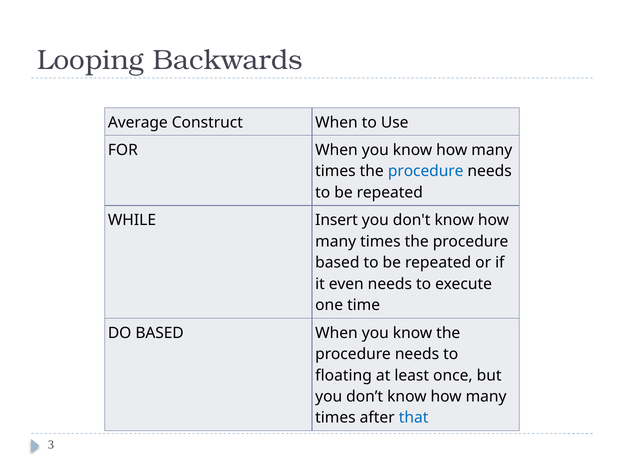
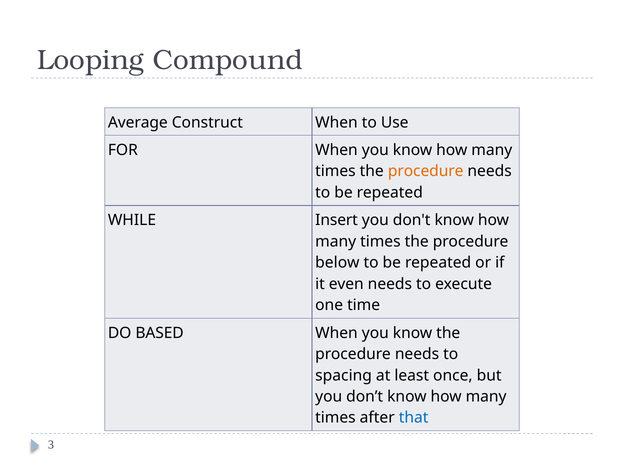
Backwards: Backwards -> Compound
procedure at (426, 171) colour: blue -> orange
based at (337, 263): based -> below
floating: floating -> spacing
